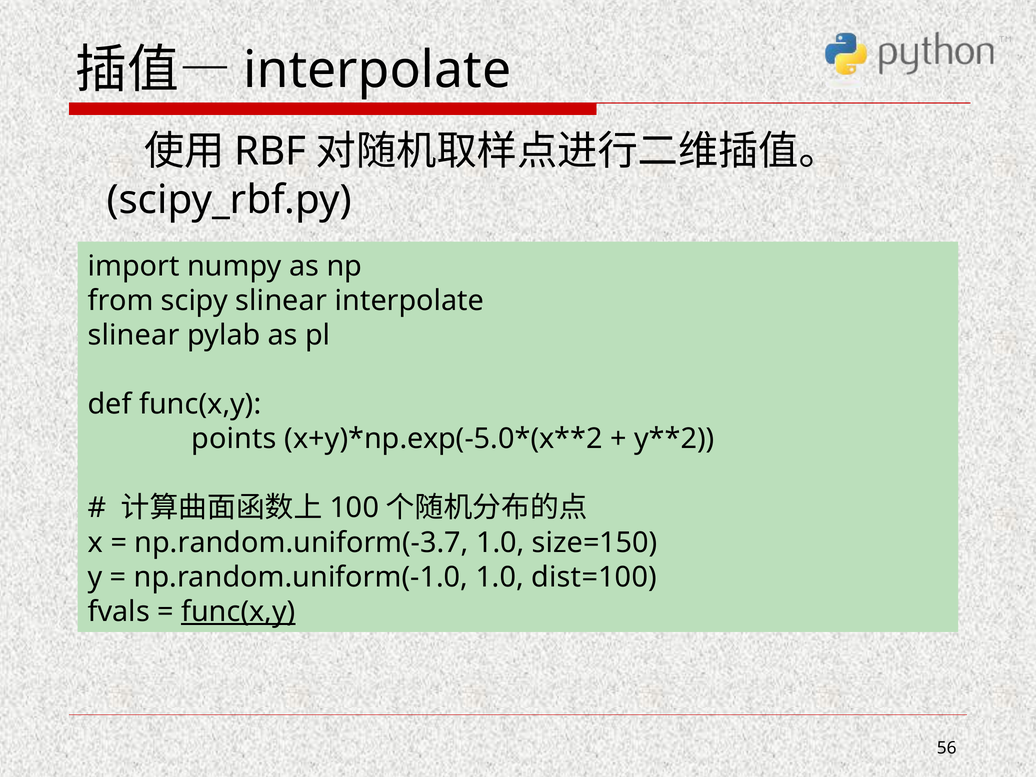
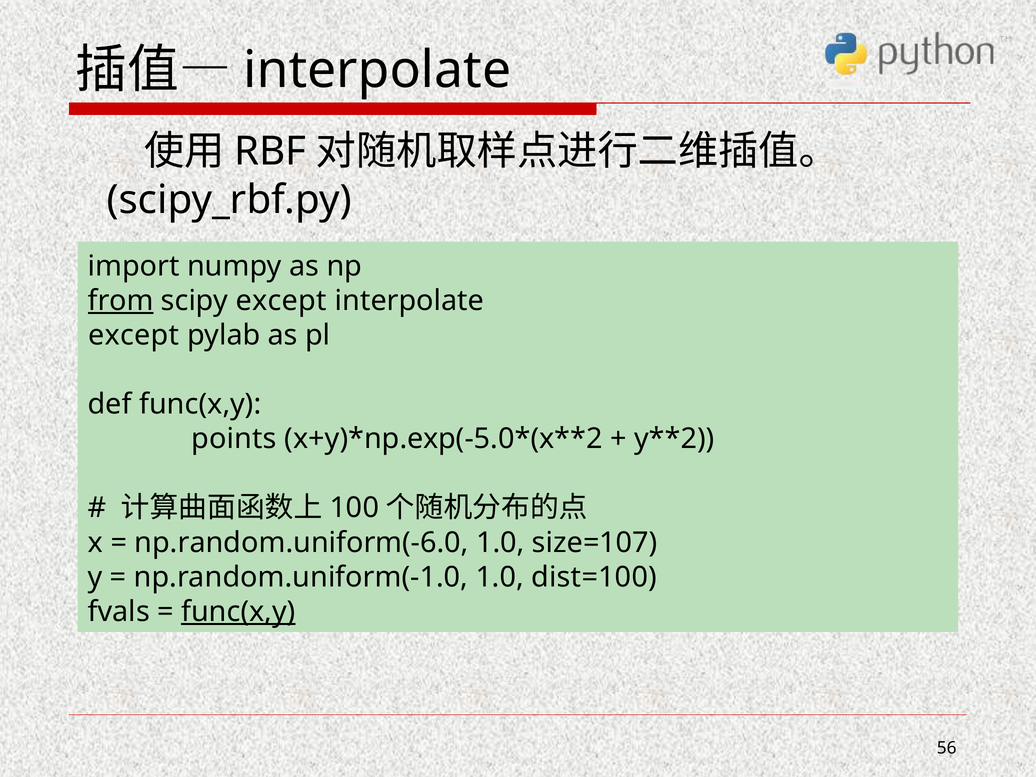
from underline: none -> present
scipy slinear: slinear -> except
slinear at (134, 335): slinear -> except
np.random.uniform(-3.7: np.random.uniform(-3.7 -> np.random.uniform(-6.0
size=150: size=150 -> size=107
